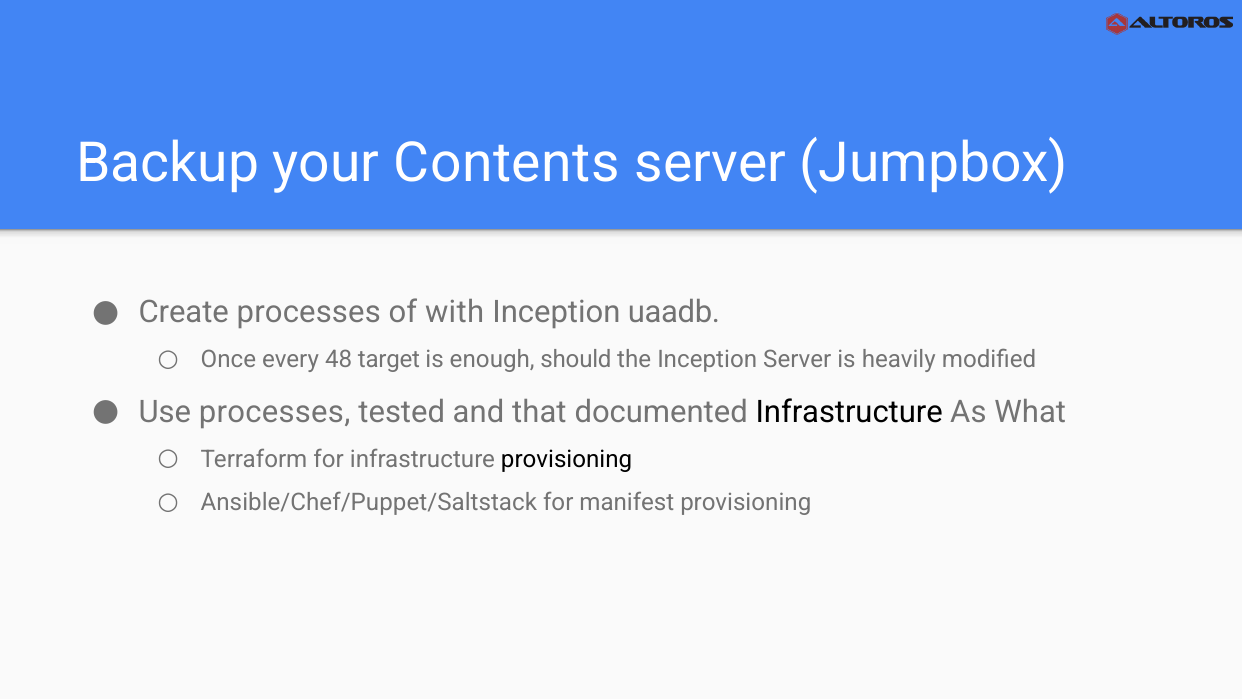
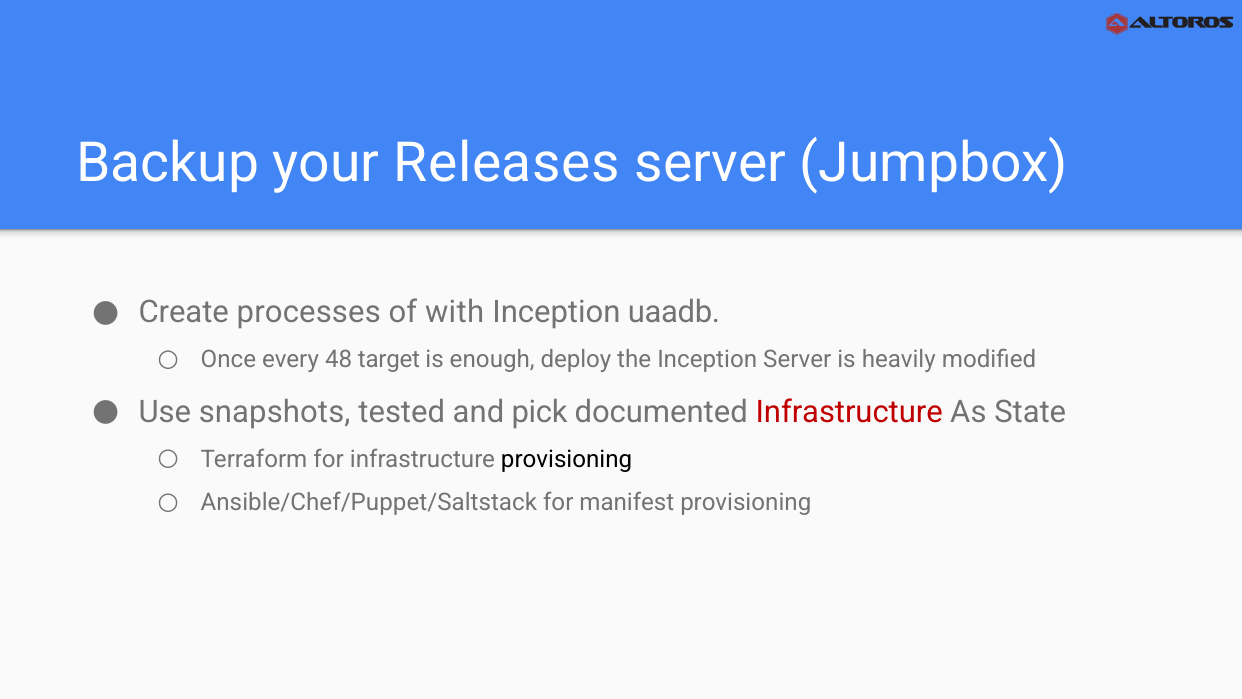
Contents: Contents -> Releases
should: should -> deploy
Use processes: processes -> snapshots
that: that -> pick
Infrastructure at (849, 412) colour: black -> red
What: What -> State
